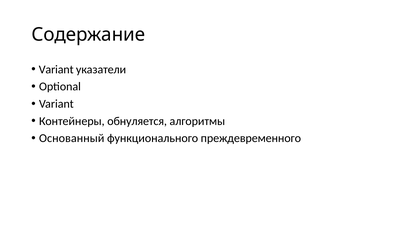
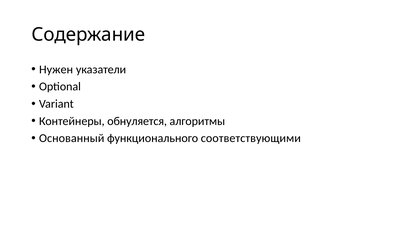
Variant at (56, 69): Variant -> Нужен
преждевременного: преждевременного -> соответствующими
